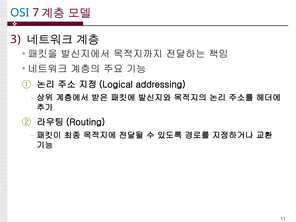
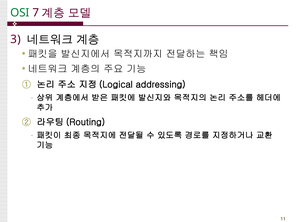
OSI colour: blue -> green
